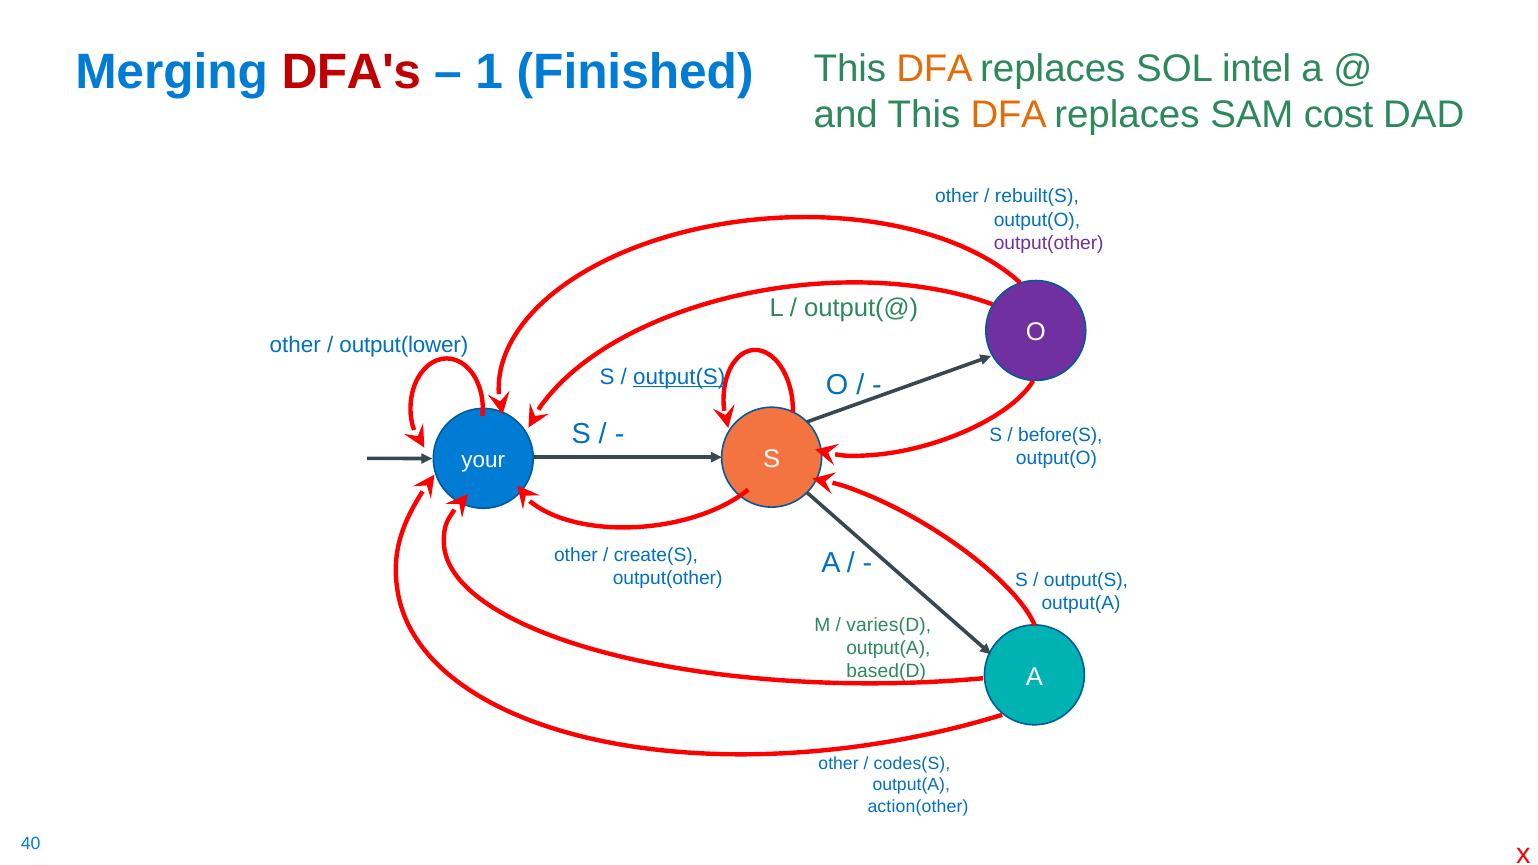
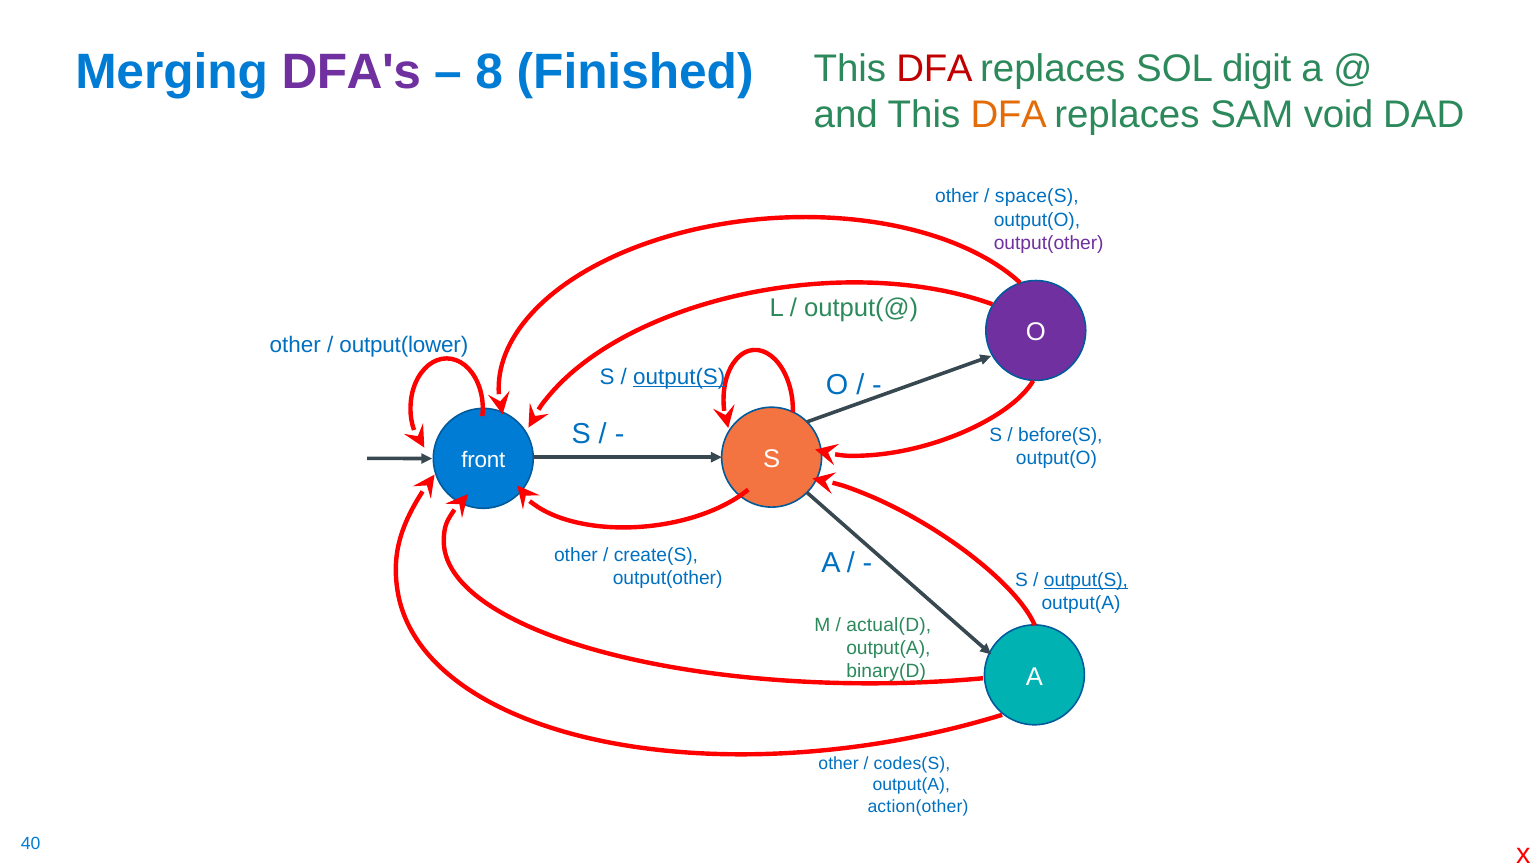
DFA's colour: red -> purple
1: 1 -> 8
DFA at (934, 69) colour: orange -> red
intel: intel -> digit
cost: cost -> void
rebuilt(S: rebuilt(S -> space(S
your: your -> front
output(S at (1086, 581) underline: none -> present
varies(D: varies(D -> actual(D
based(D: based(D -> binary(D
